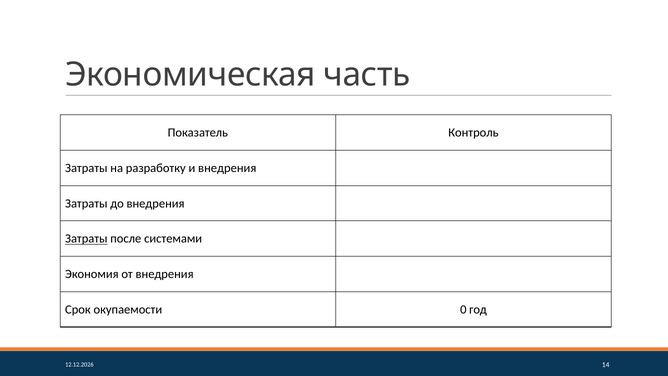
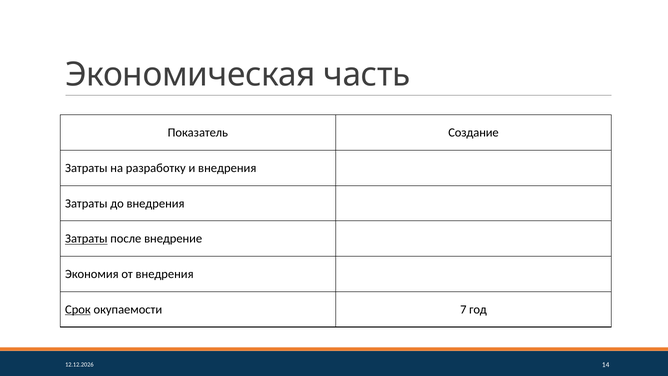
Контроль: Контроль -> Создание
системами: системами -> внедрение
Срок underline: none -> present
0: 0 -> 7
